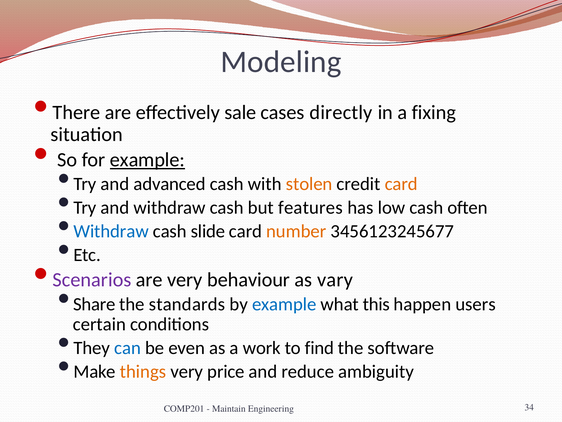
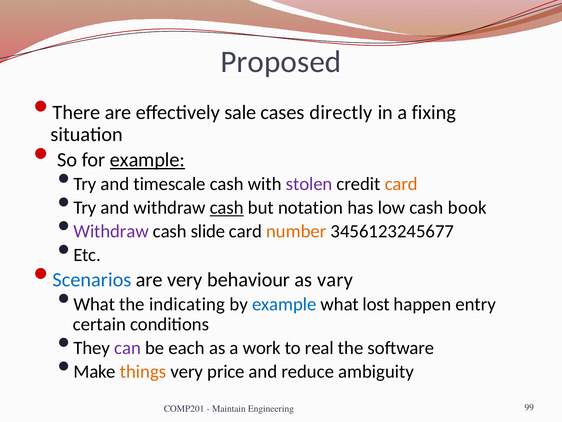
Modeling: Modeling -> Proposed
advanced: advanced -> timescale
stolen colour: orange -> purple
cash at (227, 208) underline: none -> present
features: features -> notation
often: often -> book
Withdraw at (111, 231) colour: blue -> purple
Scenarios colour: purple -> blue
Share at (94, 304): Share -> What
standards: standards -> indicating
this: this -> lost
users: users -> entry
can colour: blue -> purple
even: even -> each
find: find -> real
34: 34 -> 99
